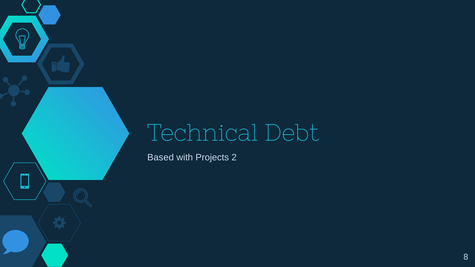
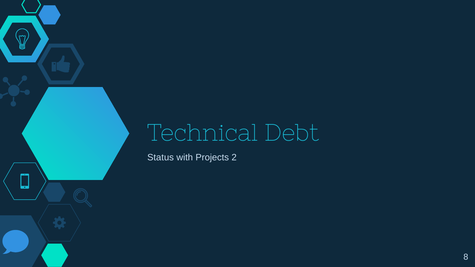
Based: Based -> Status
